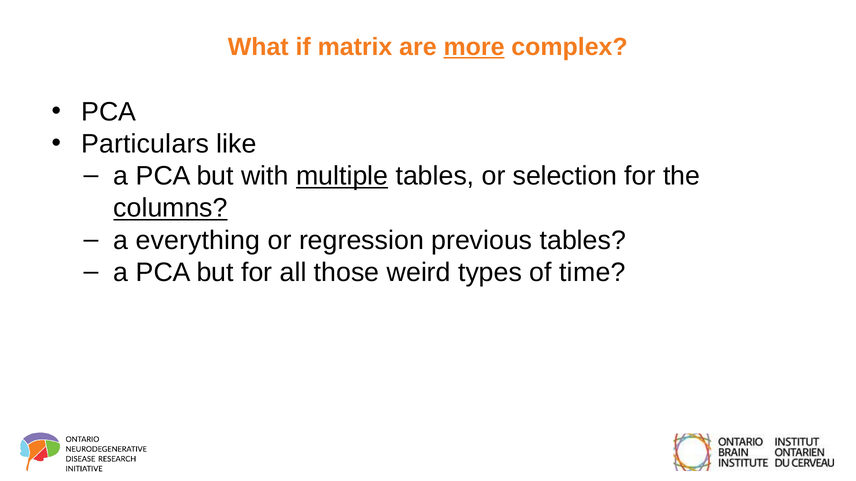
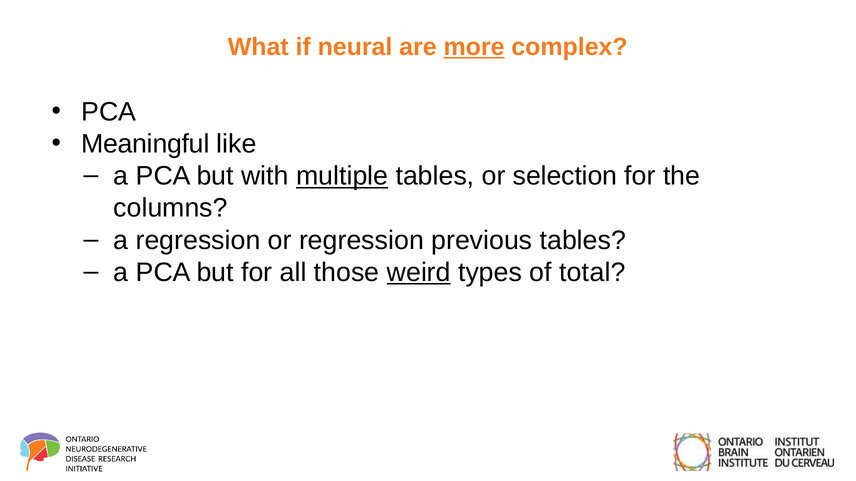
matrix: matrix -> neural
Particulars: Particulars -> Meaningful
columns underline: present -> none
a everything: everything -> regression
weird underline: none -> present
time: time -> total
